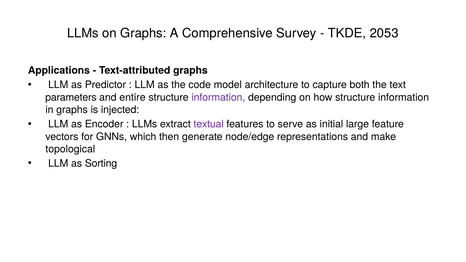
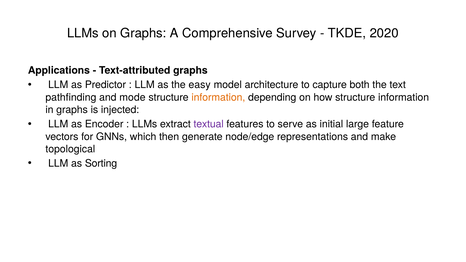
2053: 2053 -> 2020
code: code -> easy
parameters: parameters -> pathfinding
entire: entire -> mode
information at (218, 97) colour: purple -> orange
